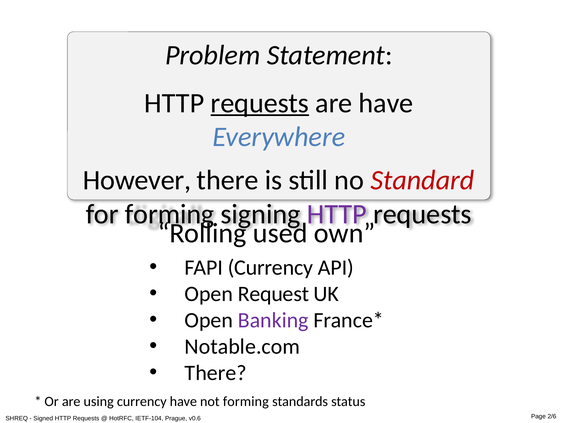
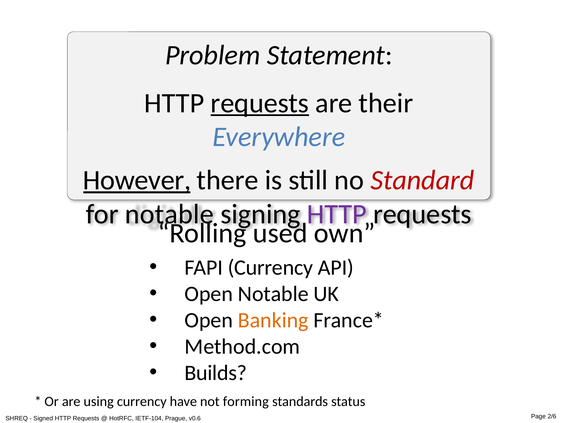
are have: have -> their
However underline: none -> present
for forming: forming -> notable
Open Request: Request -> Notable
Banking colour: purple -> orange
Notable.com: Notable.com -> Method.com
There at (216, 373): There -> Builds
